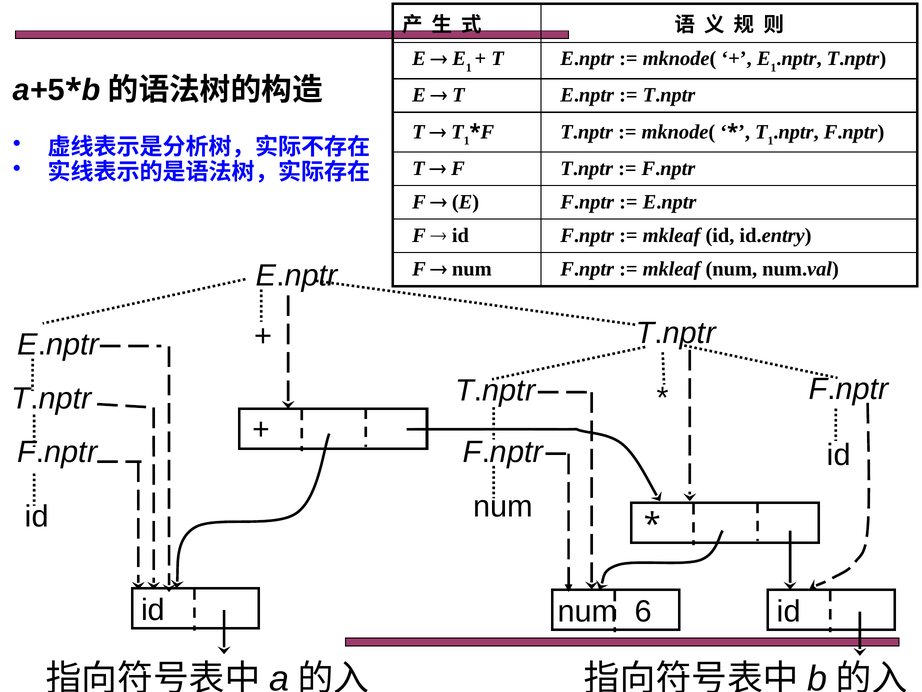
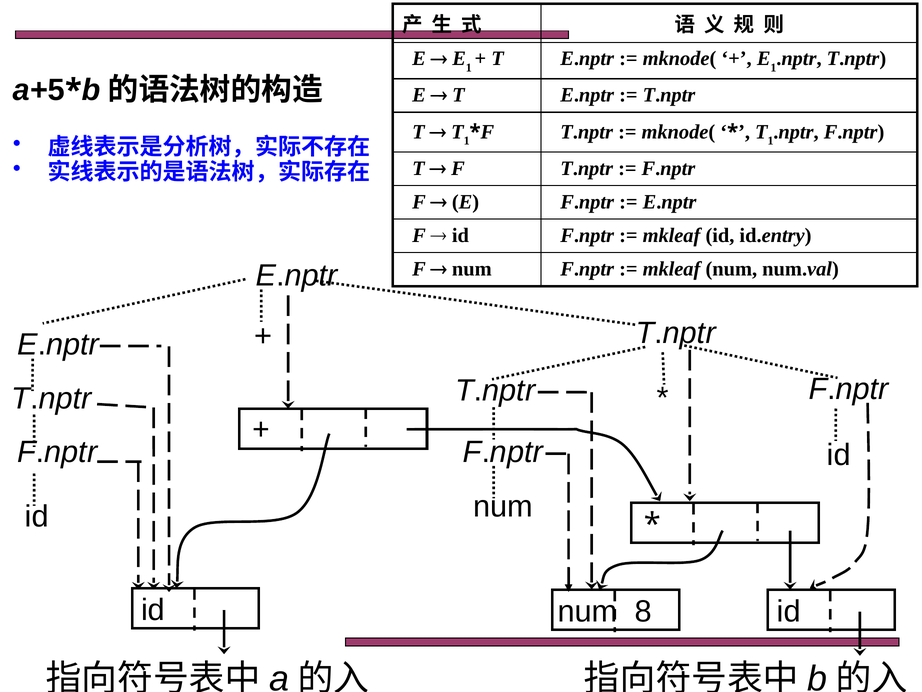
6: 6 -> 8
